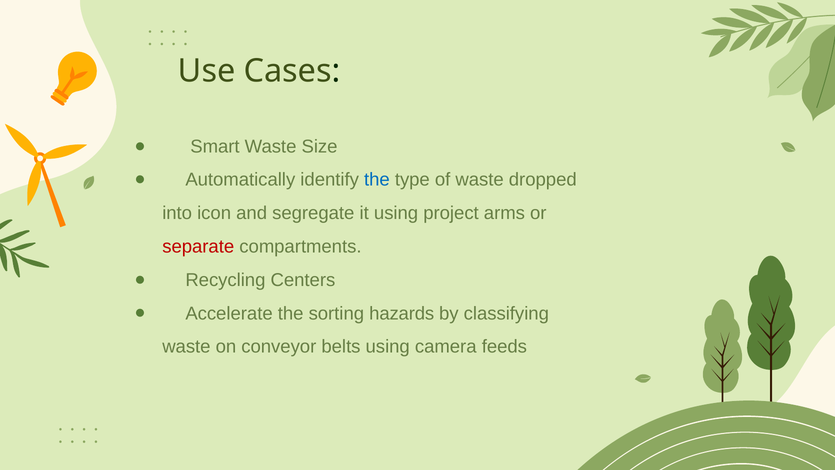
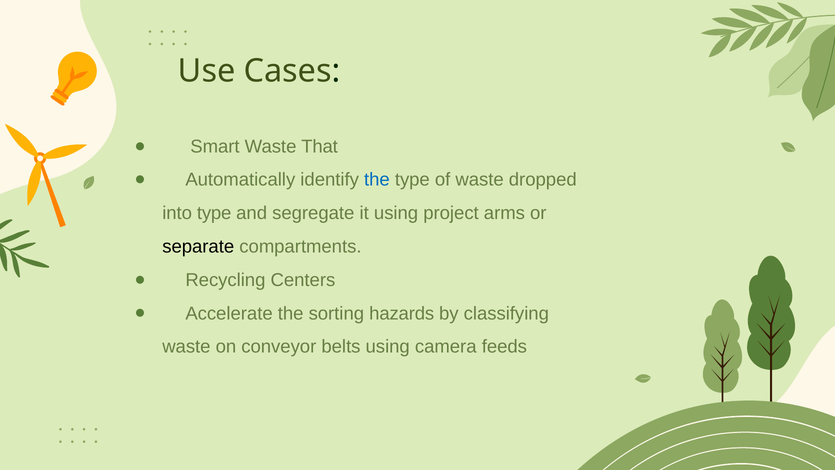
Size: Size -> That
into icon: icon -> type
separate colour: red -> black
